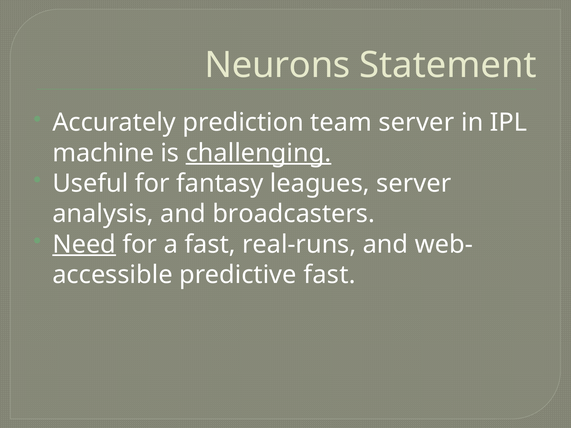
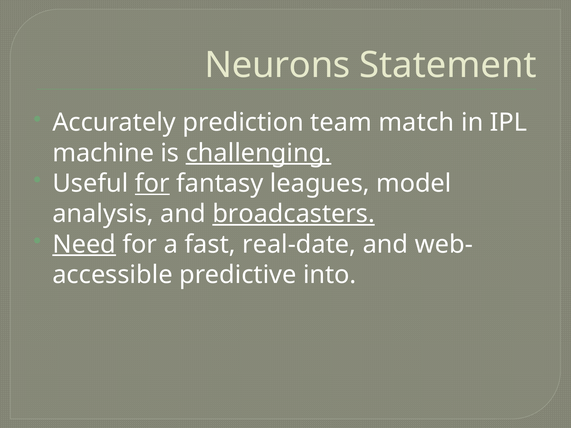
team server: server -> match
for at (152, 184) underline: none -> present
leagues server: server -> model
broadcasters underline: none -> present
real-runs: real-runs -> real-date
predictive fast: fast -> into
